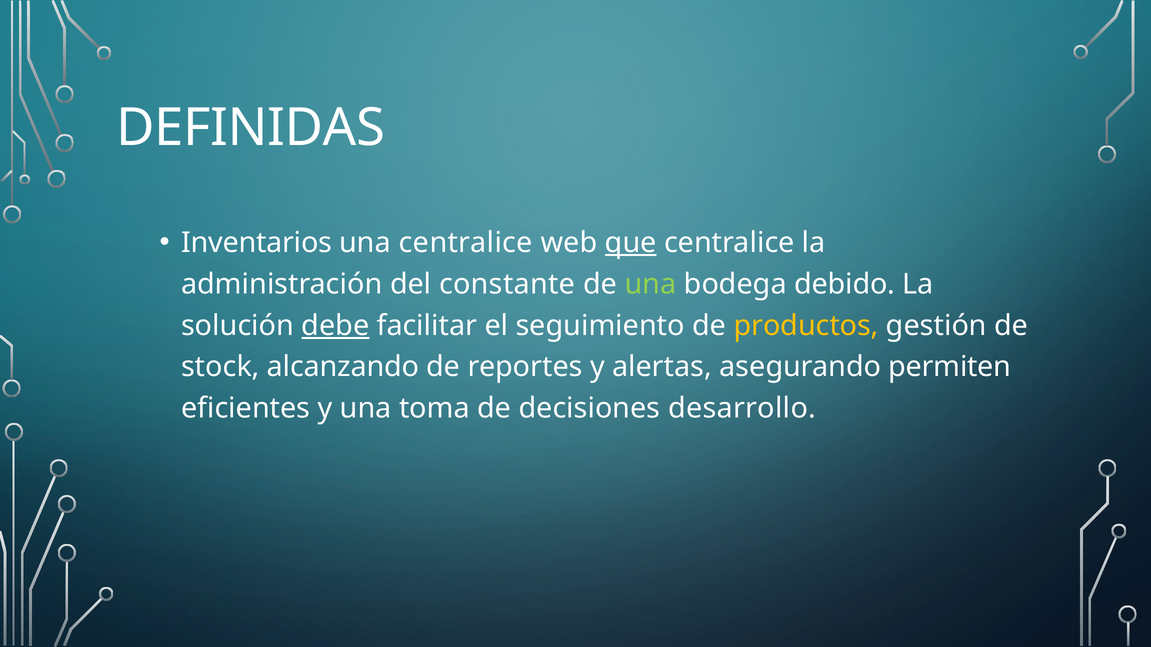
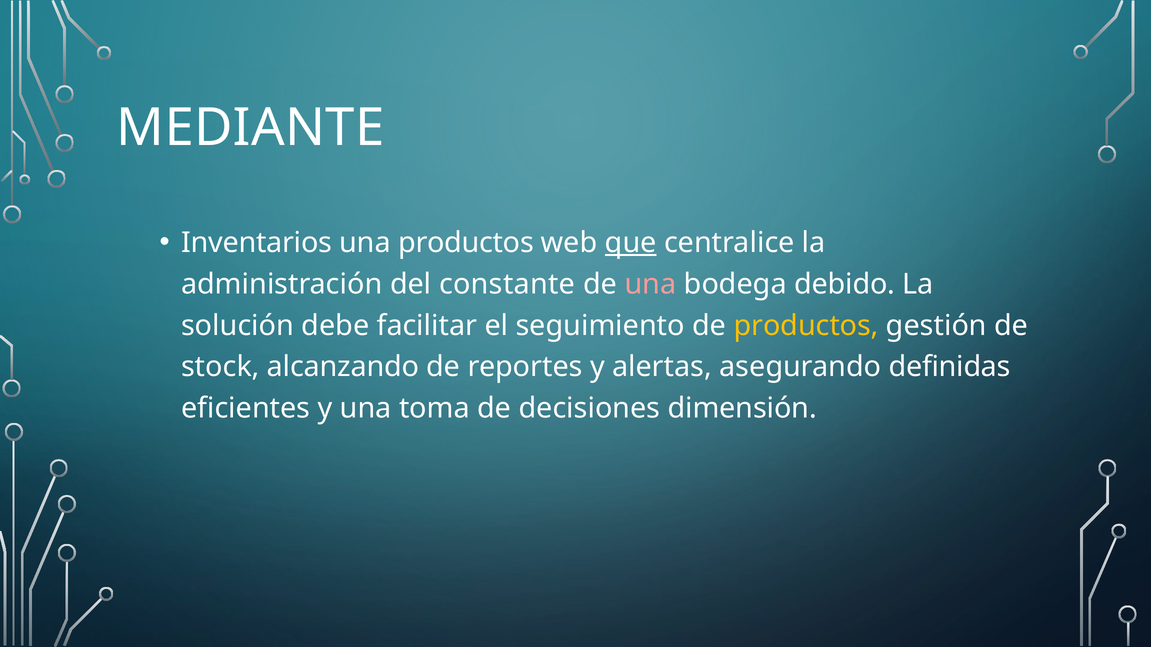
DEFINIDAS: DEFINIDAS -> MEDIANTE
una centralice: centralice -> productos
una at (650, 284) colour: light green -> pink
debe underline: present -> none
permiten: permiten -> definidas
desarrollo: desarrollo -> dimensión
